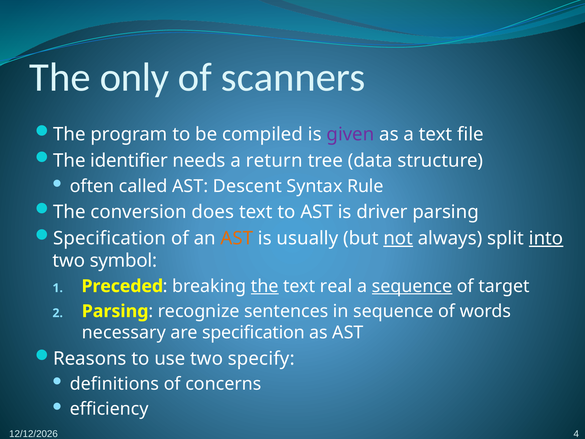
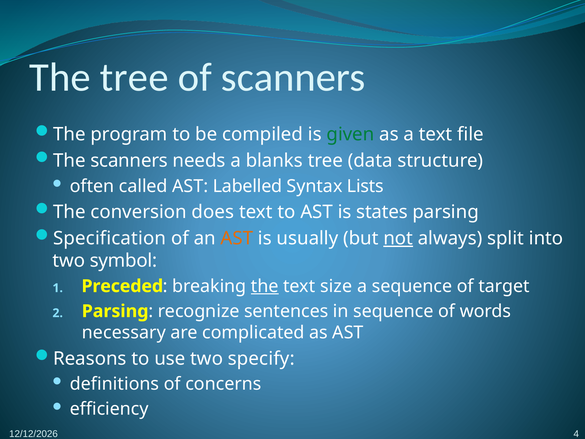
The only: only -> tree
given colour: purple -> green
The identifier: identifier -> scanners
return: return -> blanks
Descent: Descent -> Labelled
Rule: Rule -> Lists
driver: driver -> states
into underline: present -> none
real: real -> size
sequence at (412, 286) underline: present -> none
are specification: specification -> complicated
